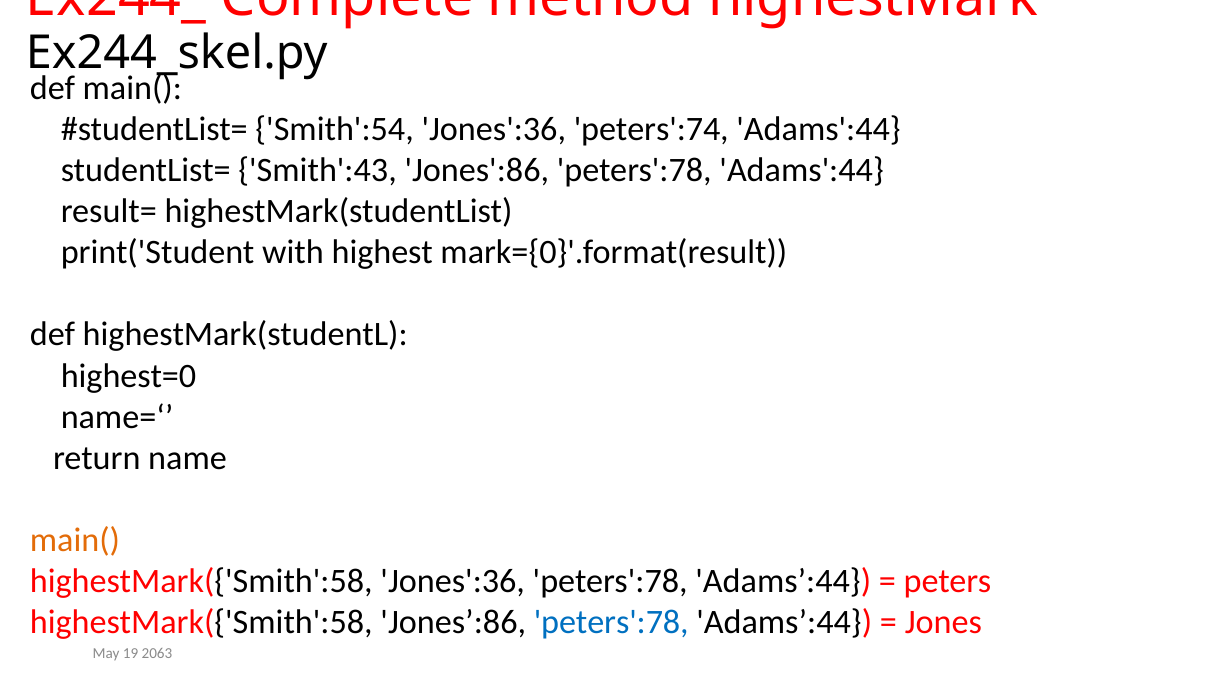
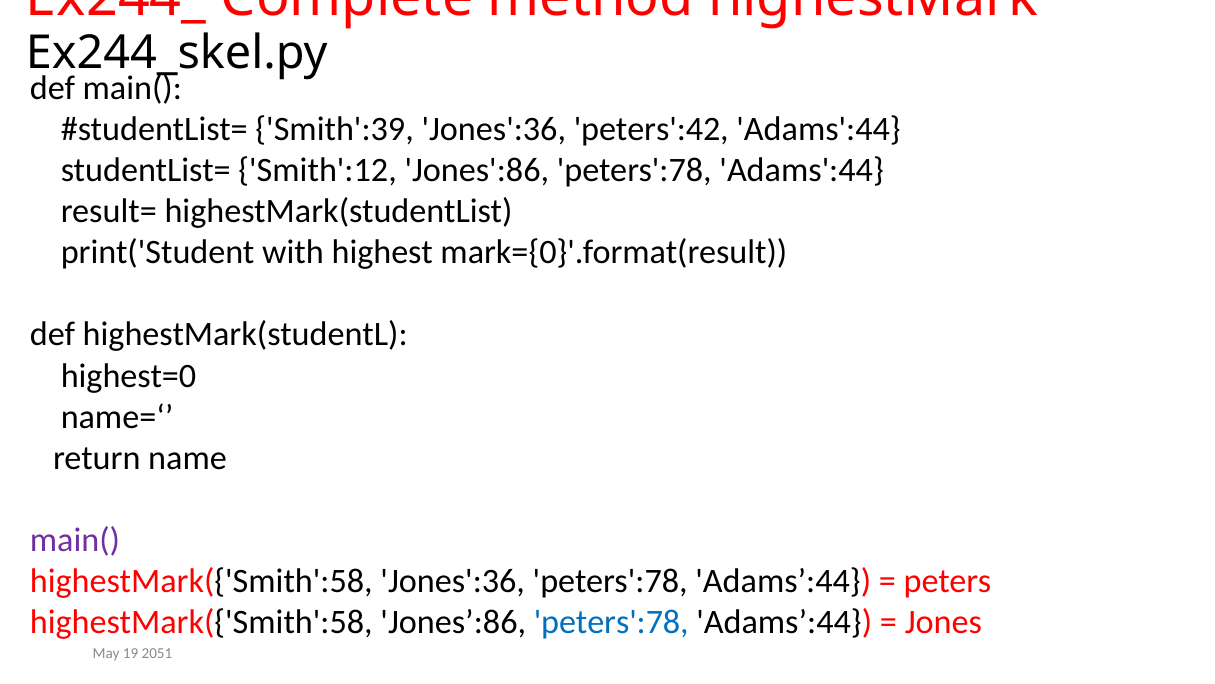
Smith':54: Smith':54 -> Smith':39
peters':74: peters':74 -> peters':42
Smith':43: Smith':43 -> Smith':12
main( at (75, 540) colour: orange -> purple
2063: 2063 -> 2051
